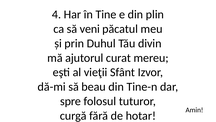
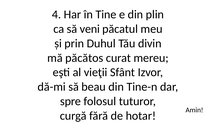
ajutorul: ajutorul -> păcătos
